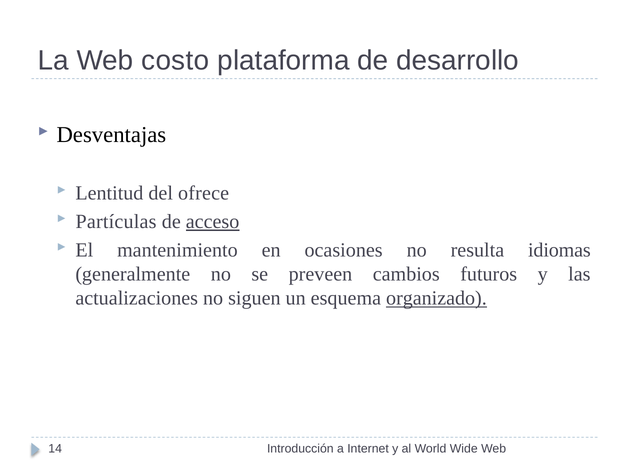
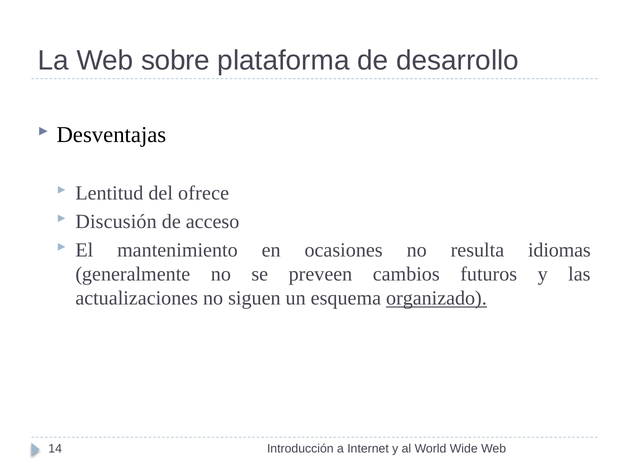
costo: costo -> sobre
Partículas: Partículas -> Discusión
acceso underline: present -> none
